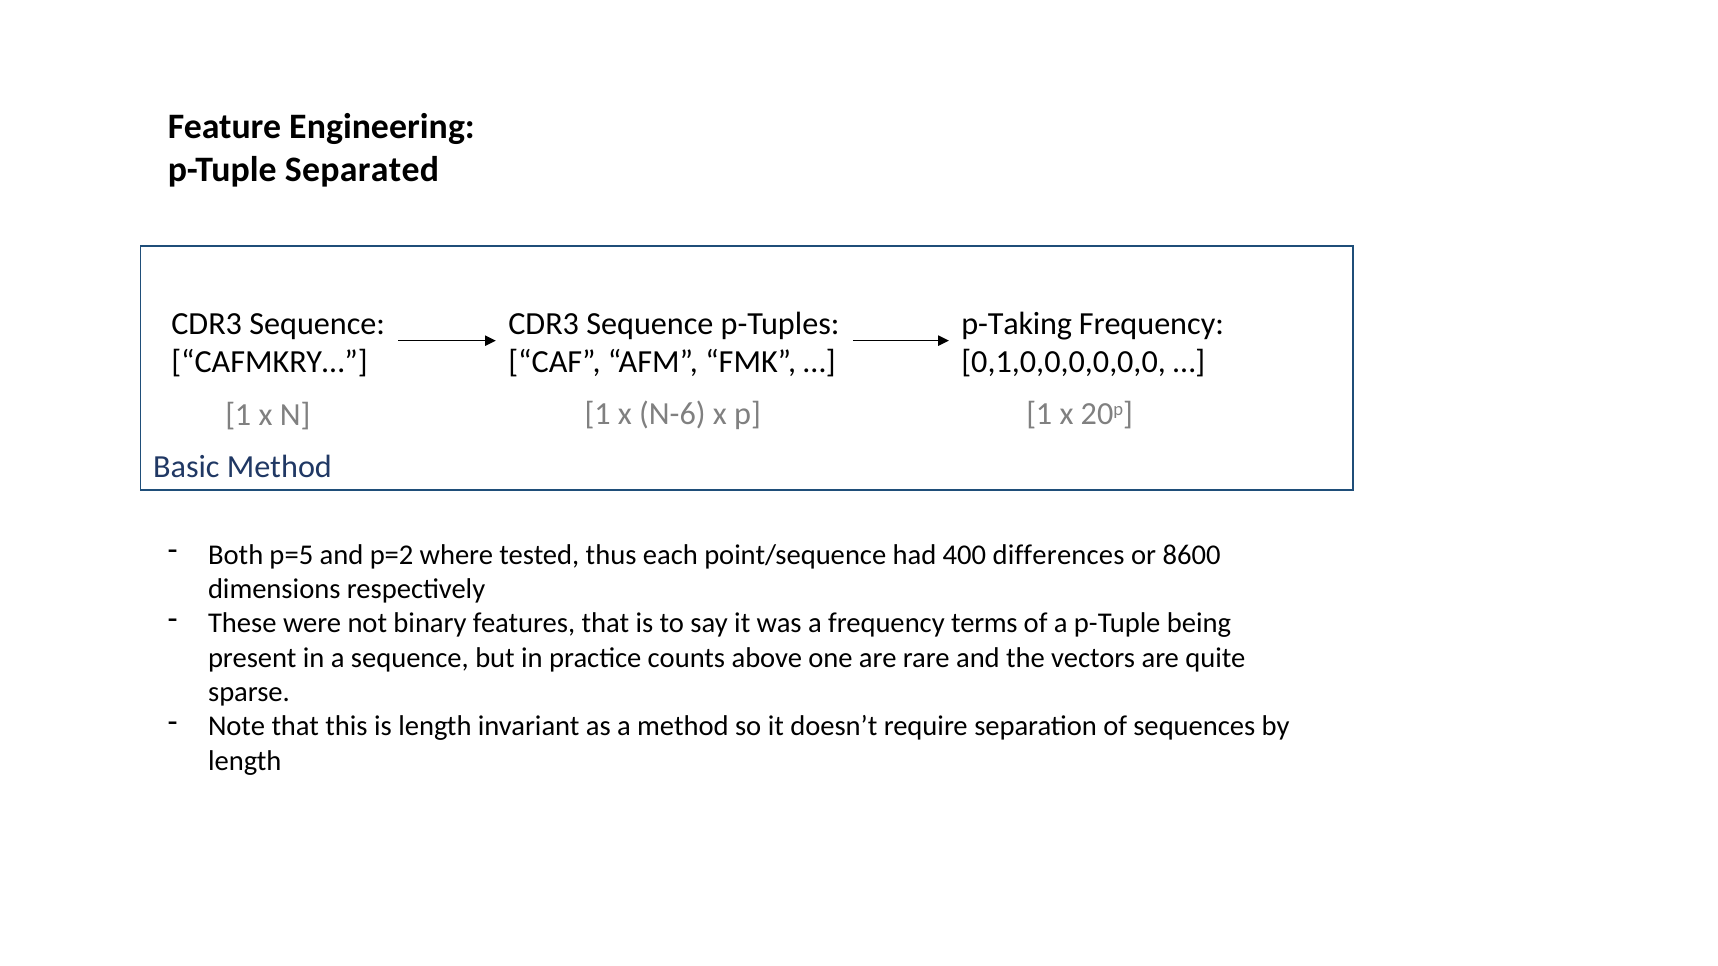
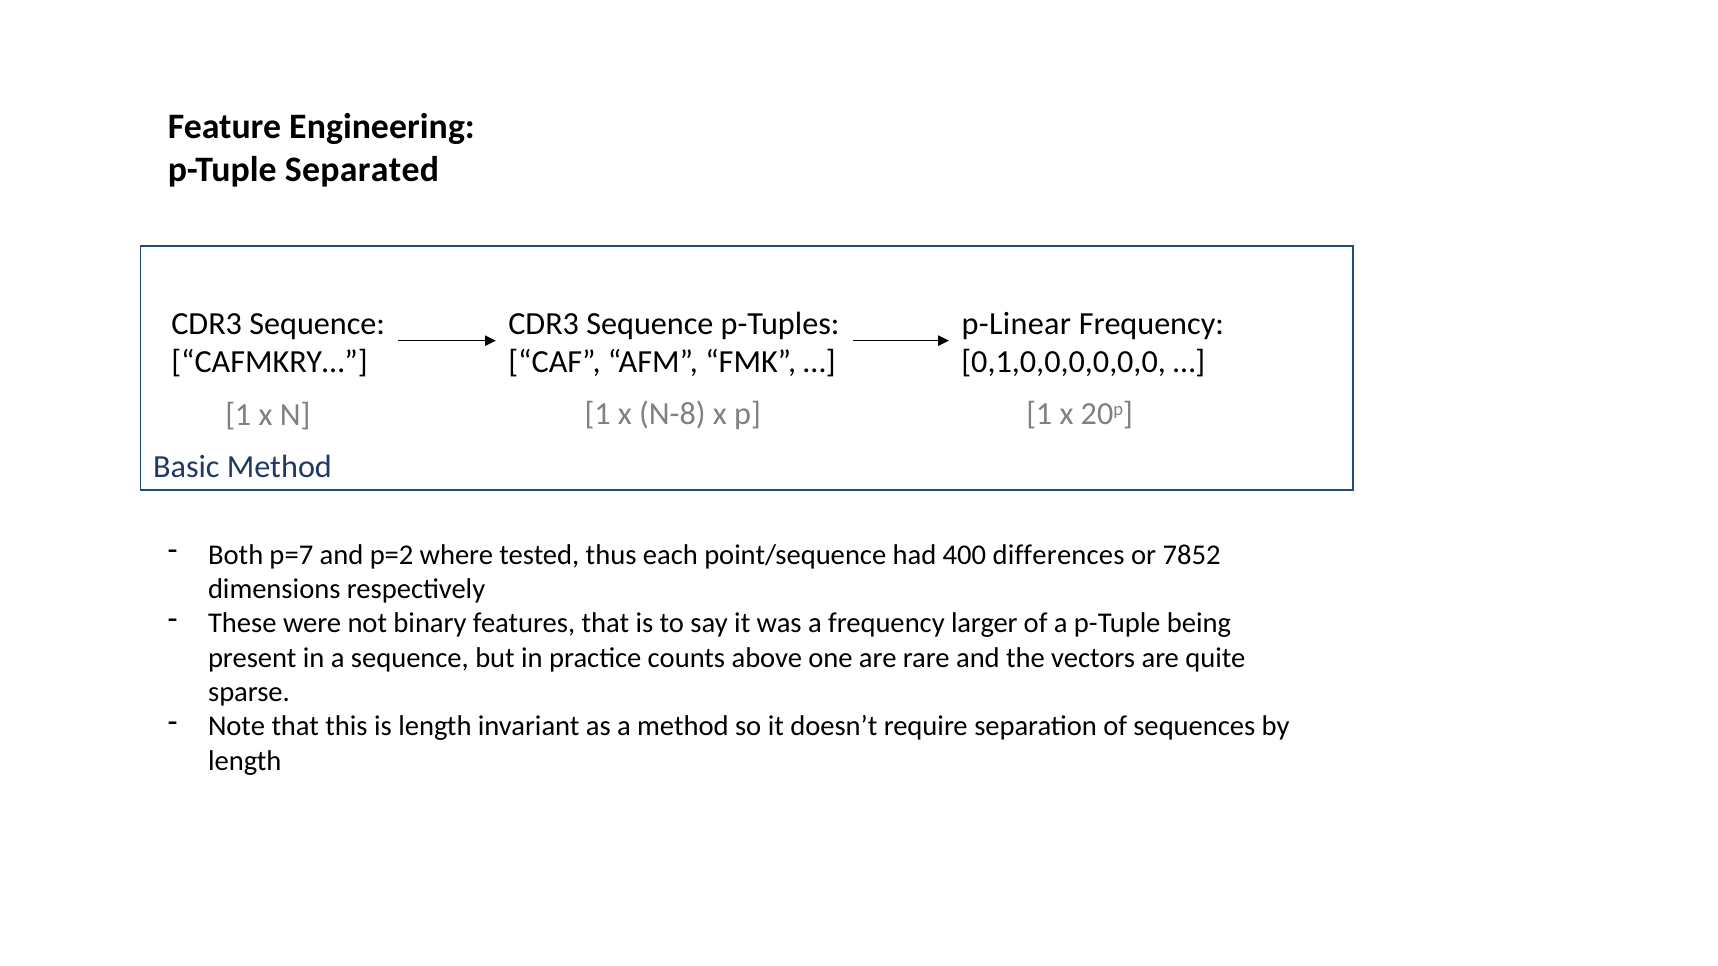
p-Taking: p-Taking -> p-Linear
N-6: N-6 -> N-8
p=5: p=5 -> p=7
8600: 8600 -> 7852
terms: terms -> larger
